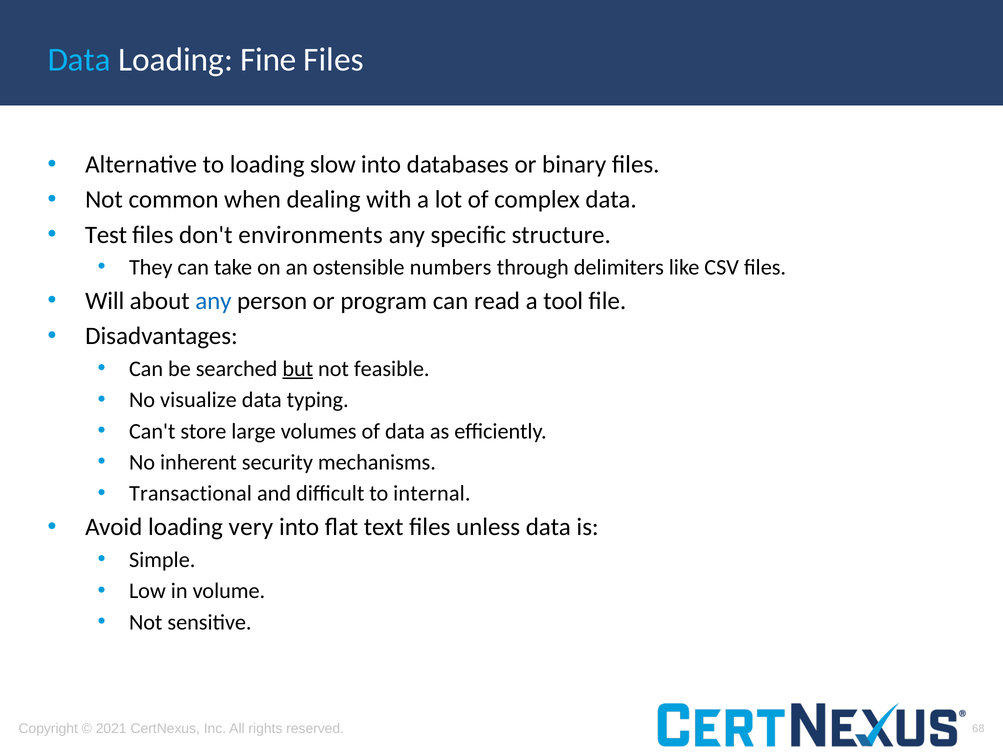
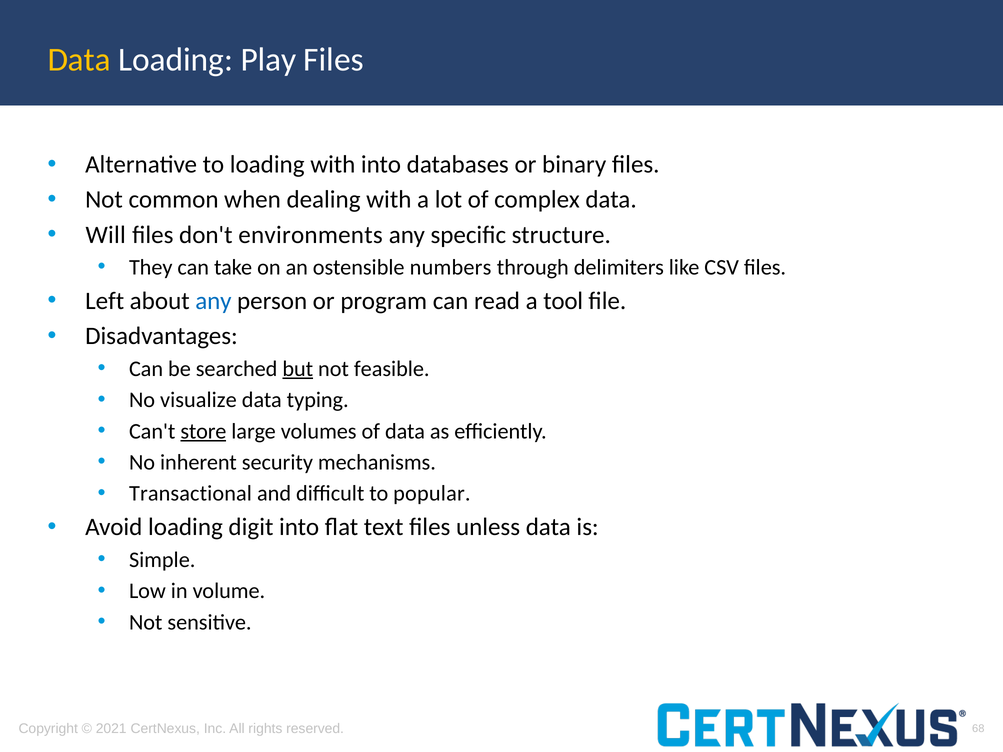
Data at (79, 60) colour: light blue -> yellow
Fine: Fine -> Play
loading slow: slow -> with
Test: Test -> Will
Will: Will -> Left
store underline: none -> present
internal: internal -> popular
very: very -> digit
